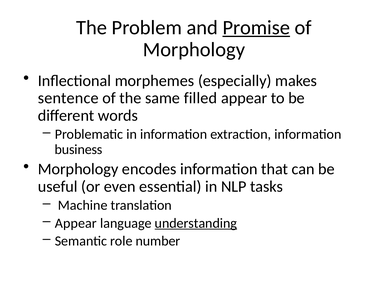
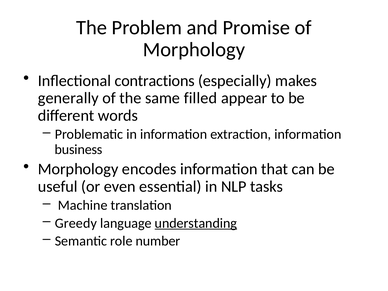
Promise underline: present -> none
morphemes: morphemes -> contractions
sentence: sentence -> generally
Appear at (76, 223): Appear -> Greedy
